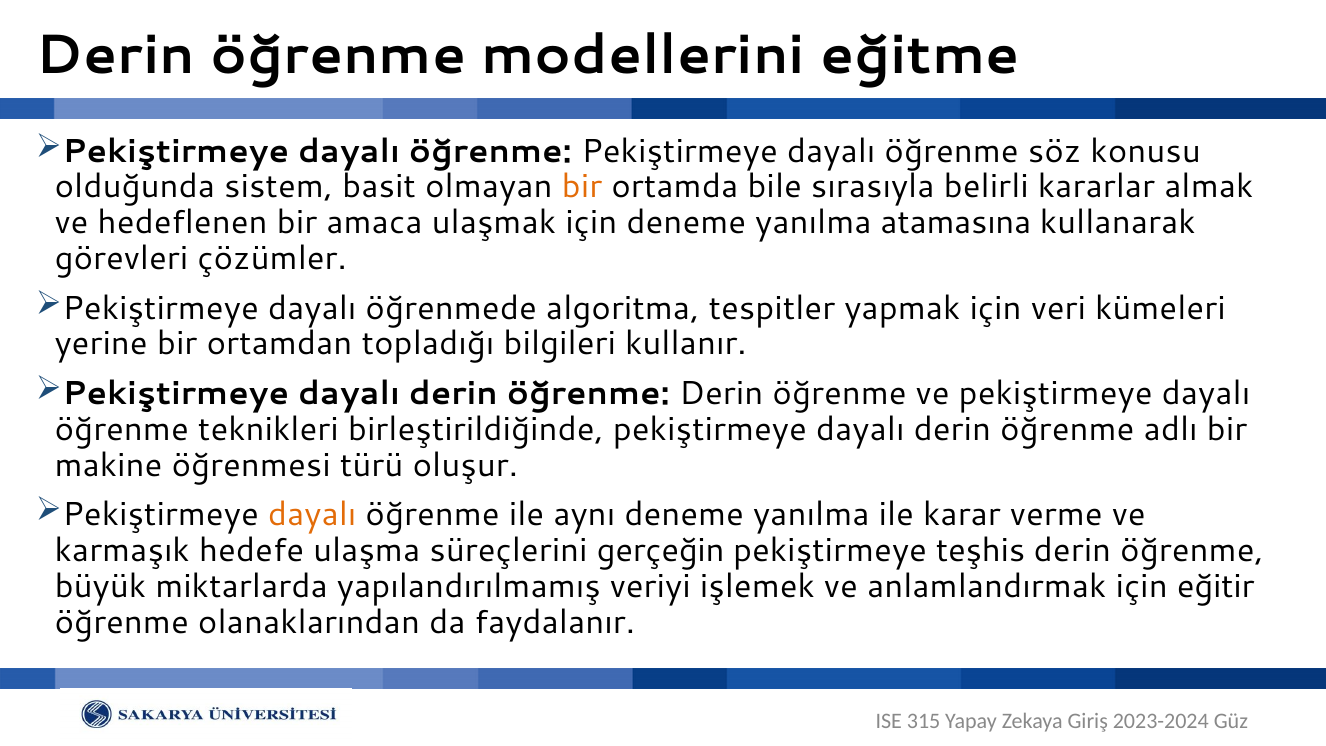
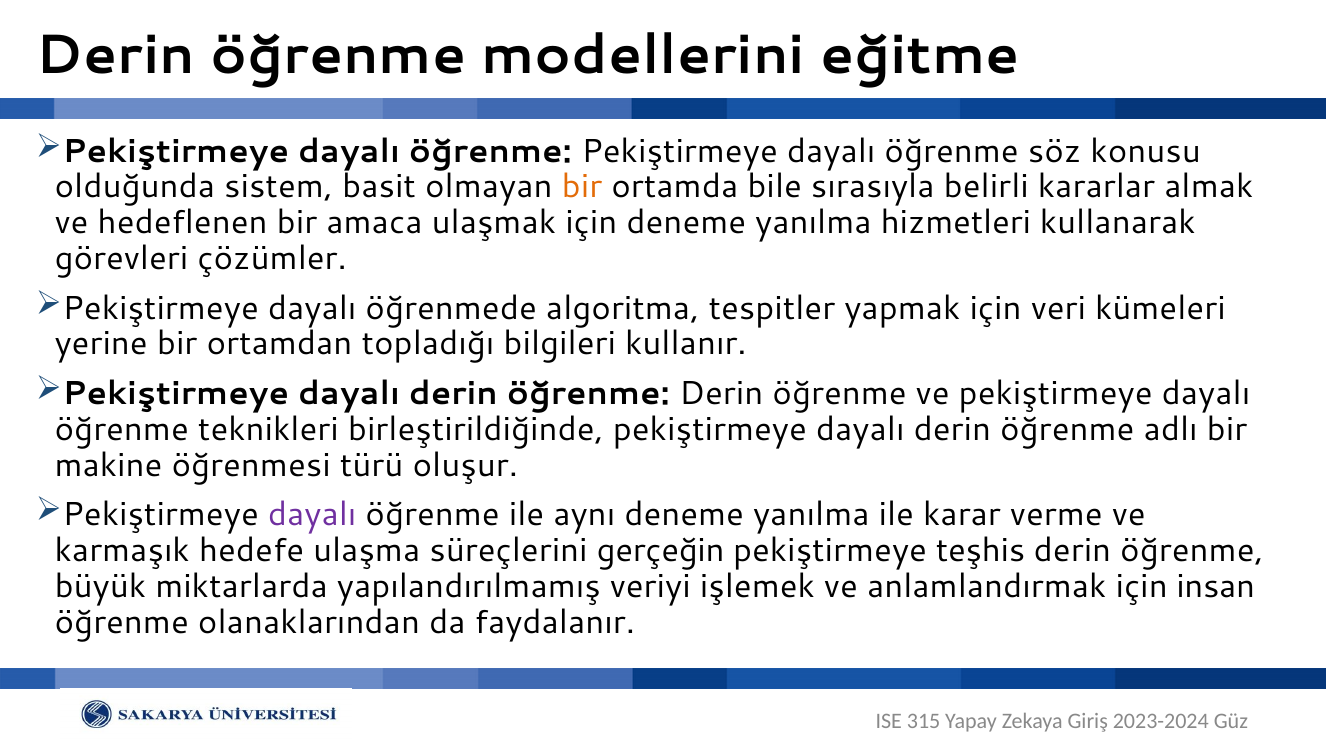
atamasına: atamasına -> hizmetleri
dayalı at (312, 515) colour: orange -> purple
eğitir: eğitir -> insan
